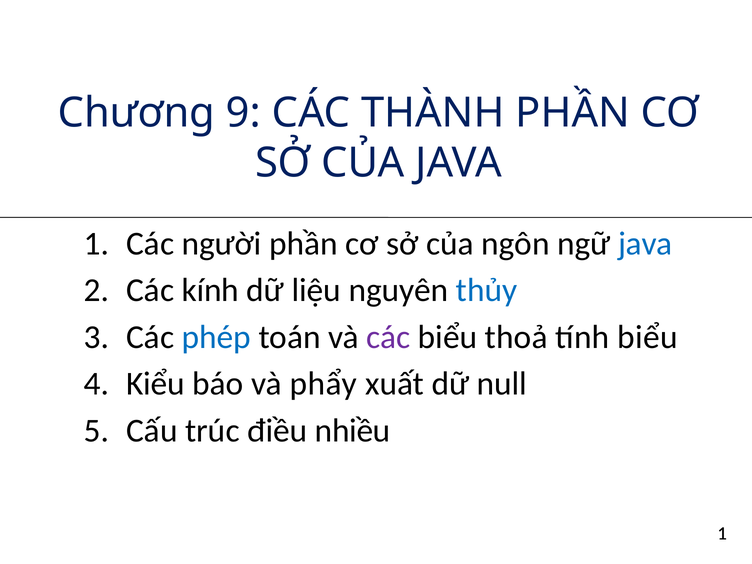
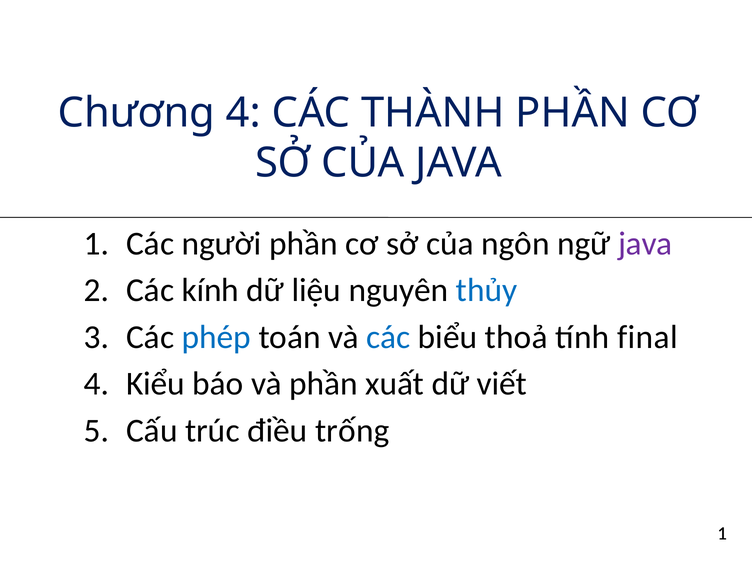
Chương 9: 9 -> 4
java at (645, 244) colour: blue -> purple
các at (388, 337) colour: purple -> blue
tính biểu: biểu -> final
và phẩy: phẩy -> phần
null: null -> viết
nhiều: nhiều -> trống
